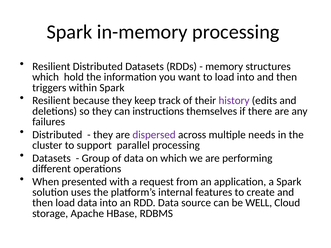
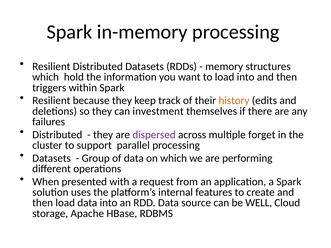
history colour: purple -> orange
instructions: instructions -> investment
needs: needs -> forget
